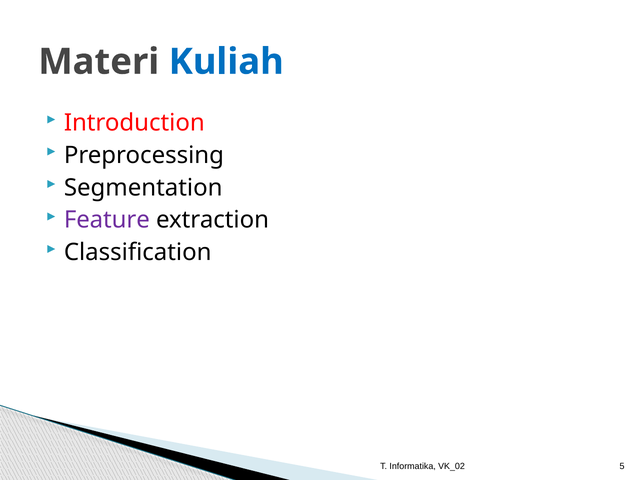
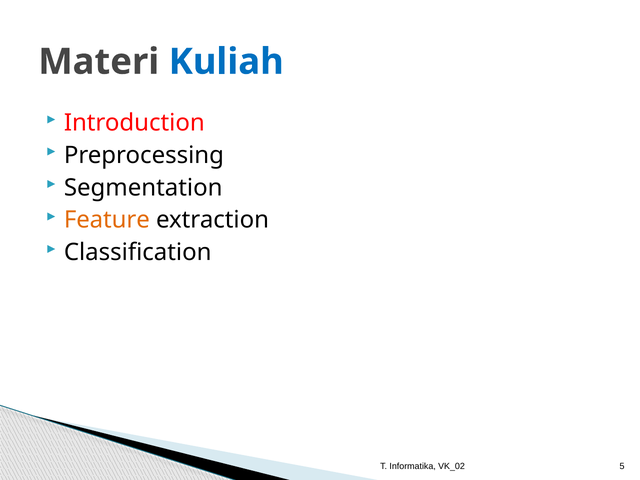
Feature colour: purple -> orange
